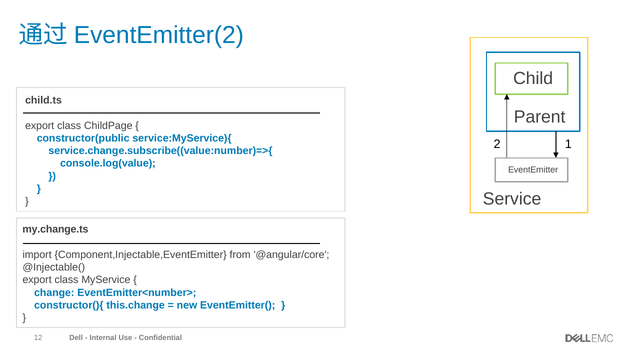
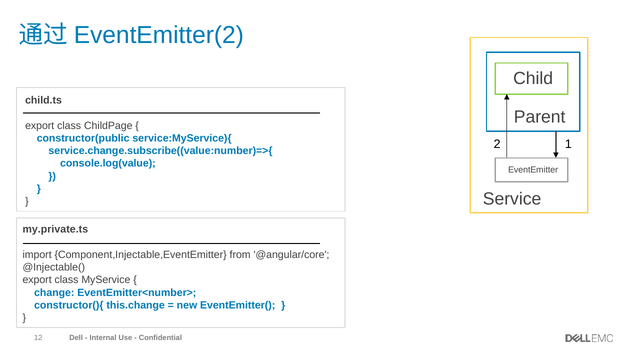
my.change.ts: my.change.ts -> my.private.ts
